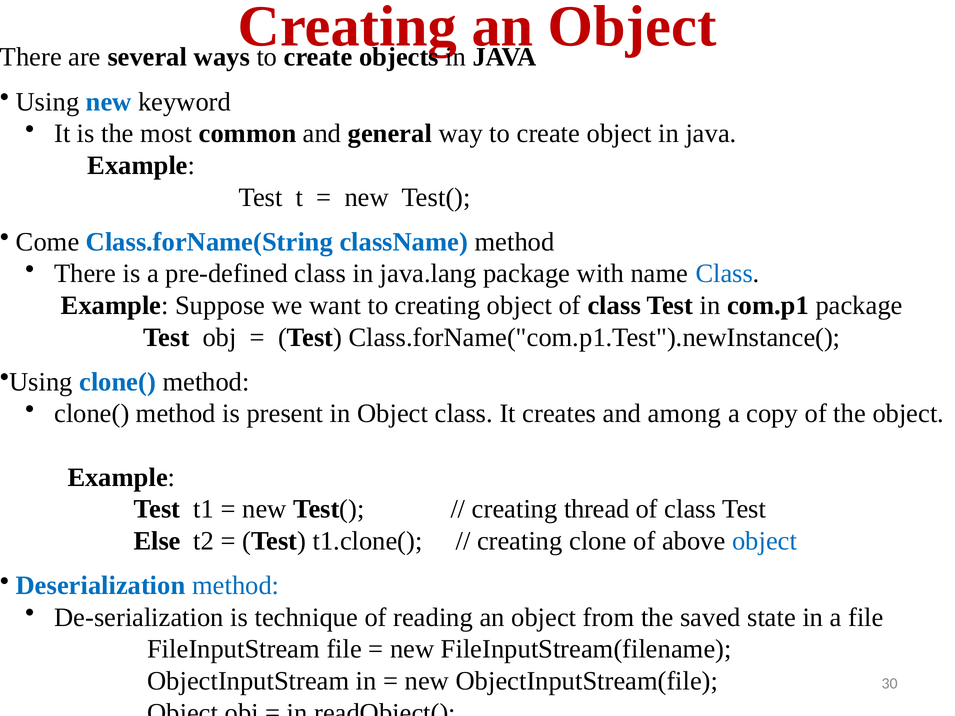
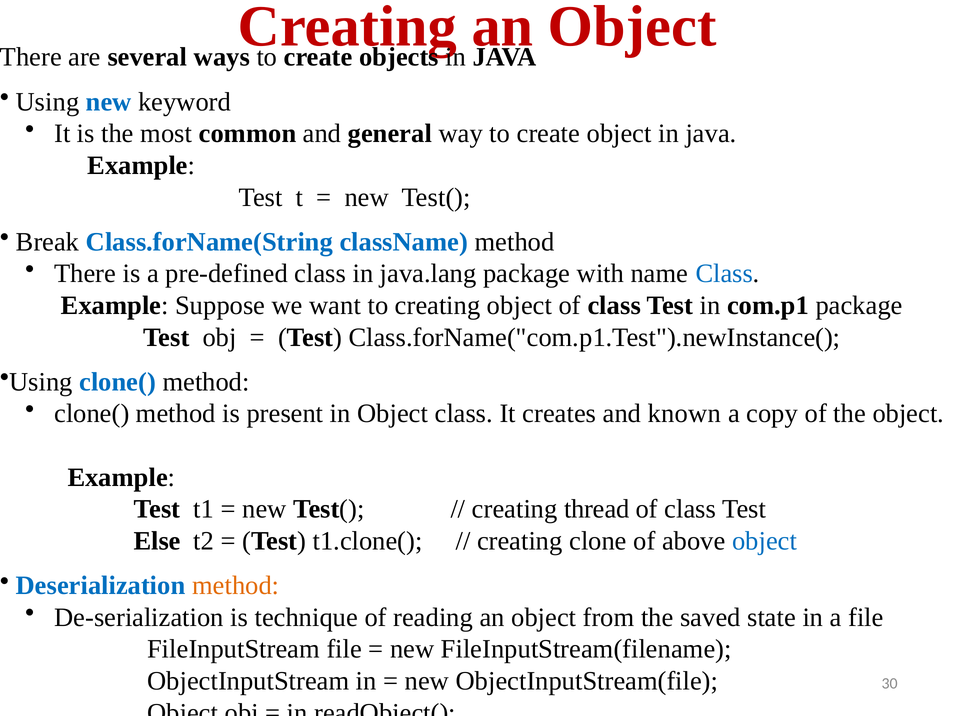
Come: Come -> Break
among: among -> known
method at (236, 586) colour: blue -> orange
